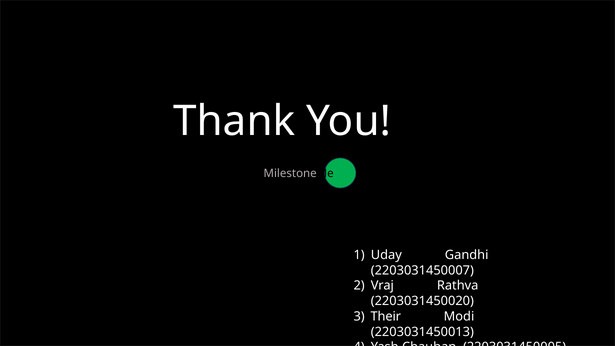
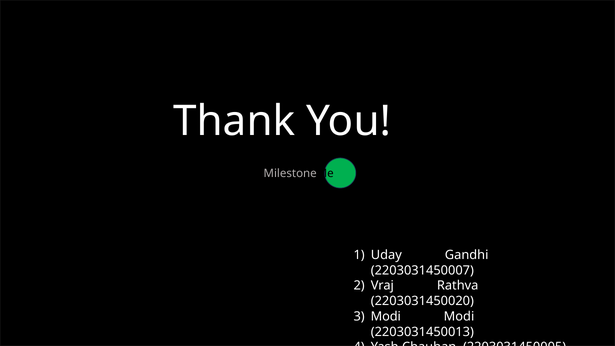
Their at (386, 316): Their -> Modi
